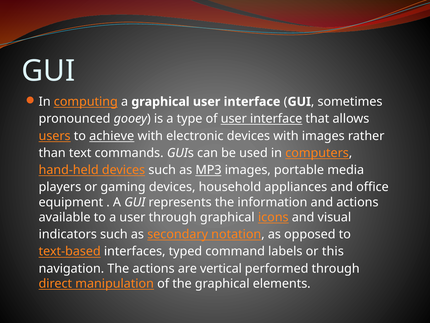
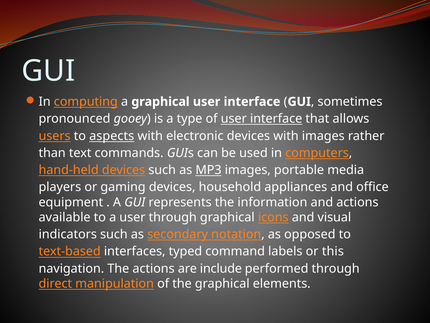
achieve: achieve -> aspects
vertical: vertical -> include
